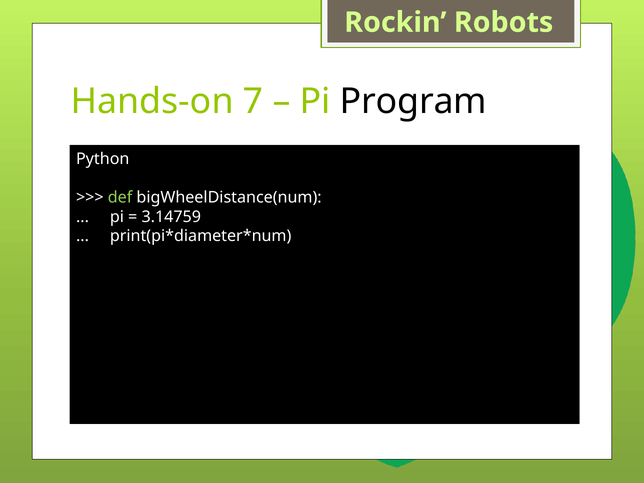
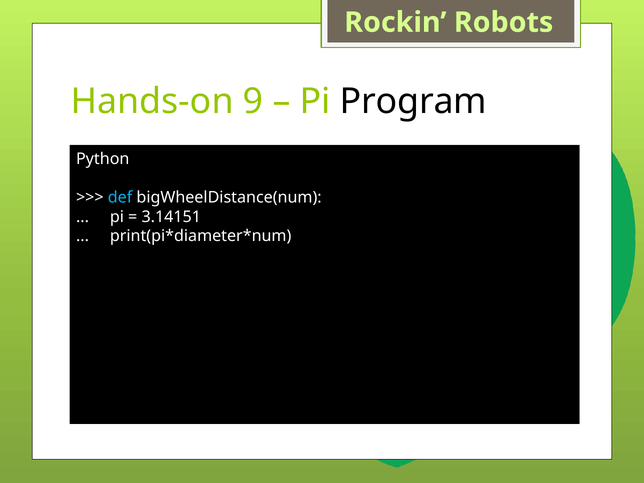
7: 7 -> 9
def colour: light green -> light blue
3.14759: 3.14759 -> 3.14151
